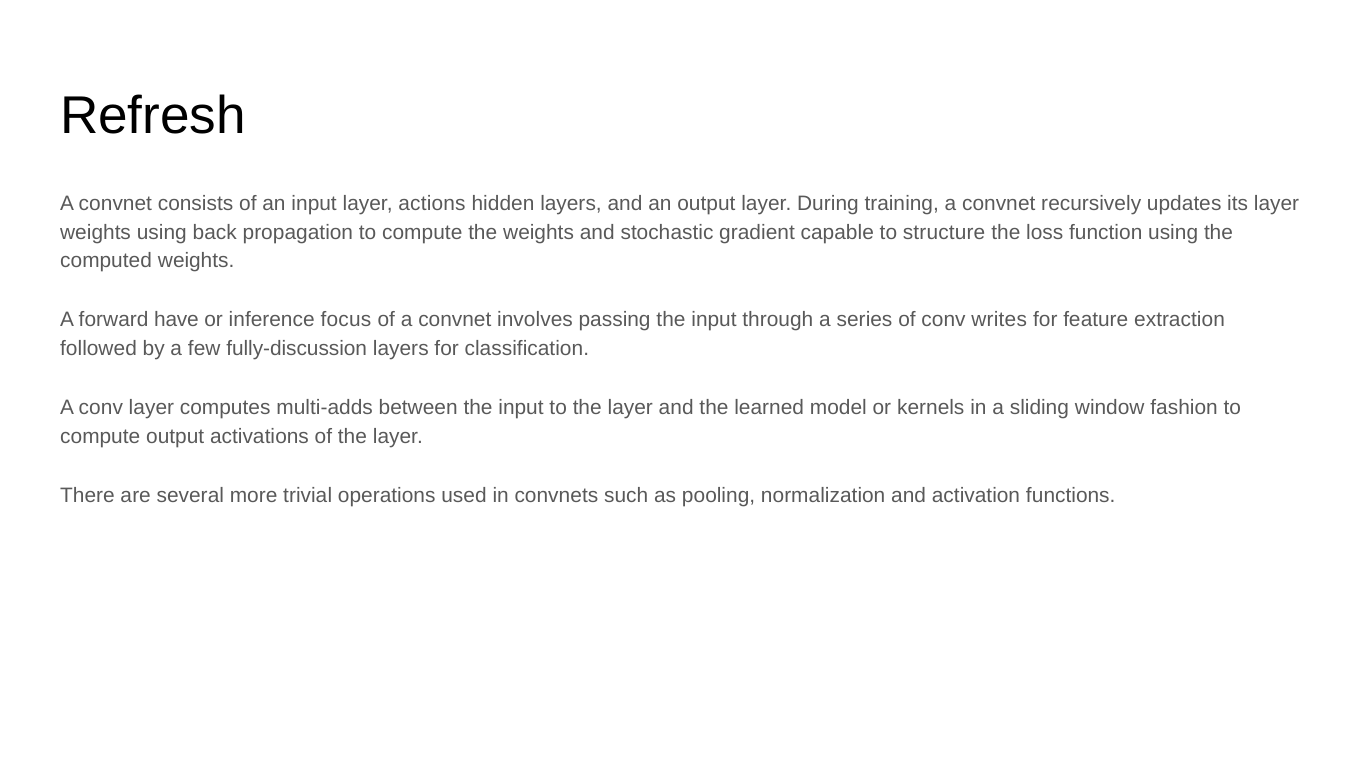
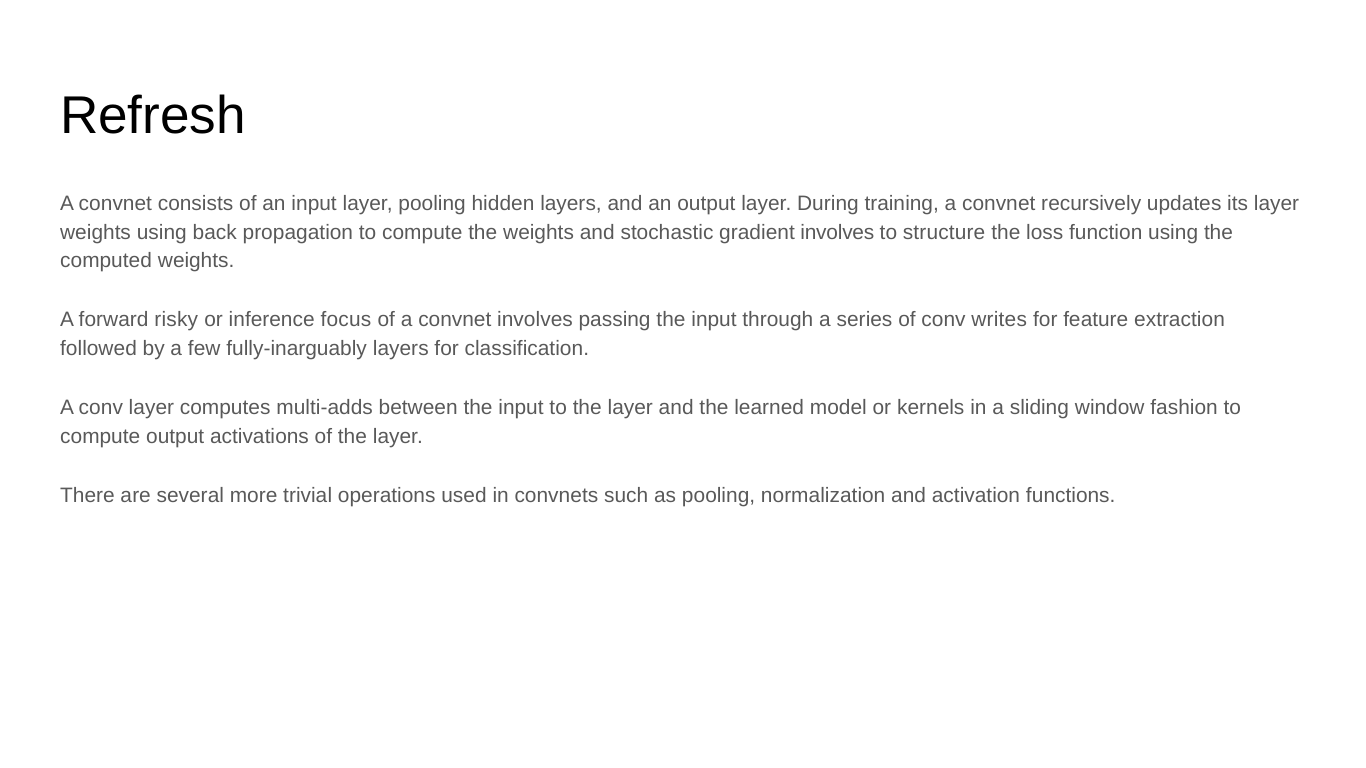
layer actions: actions -> pooling
gradient capable: capable -> involves
have: have -> risky
fully-discussion: fully-discussion -> fully-inarguably
